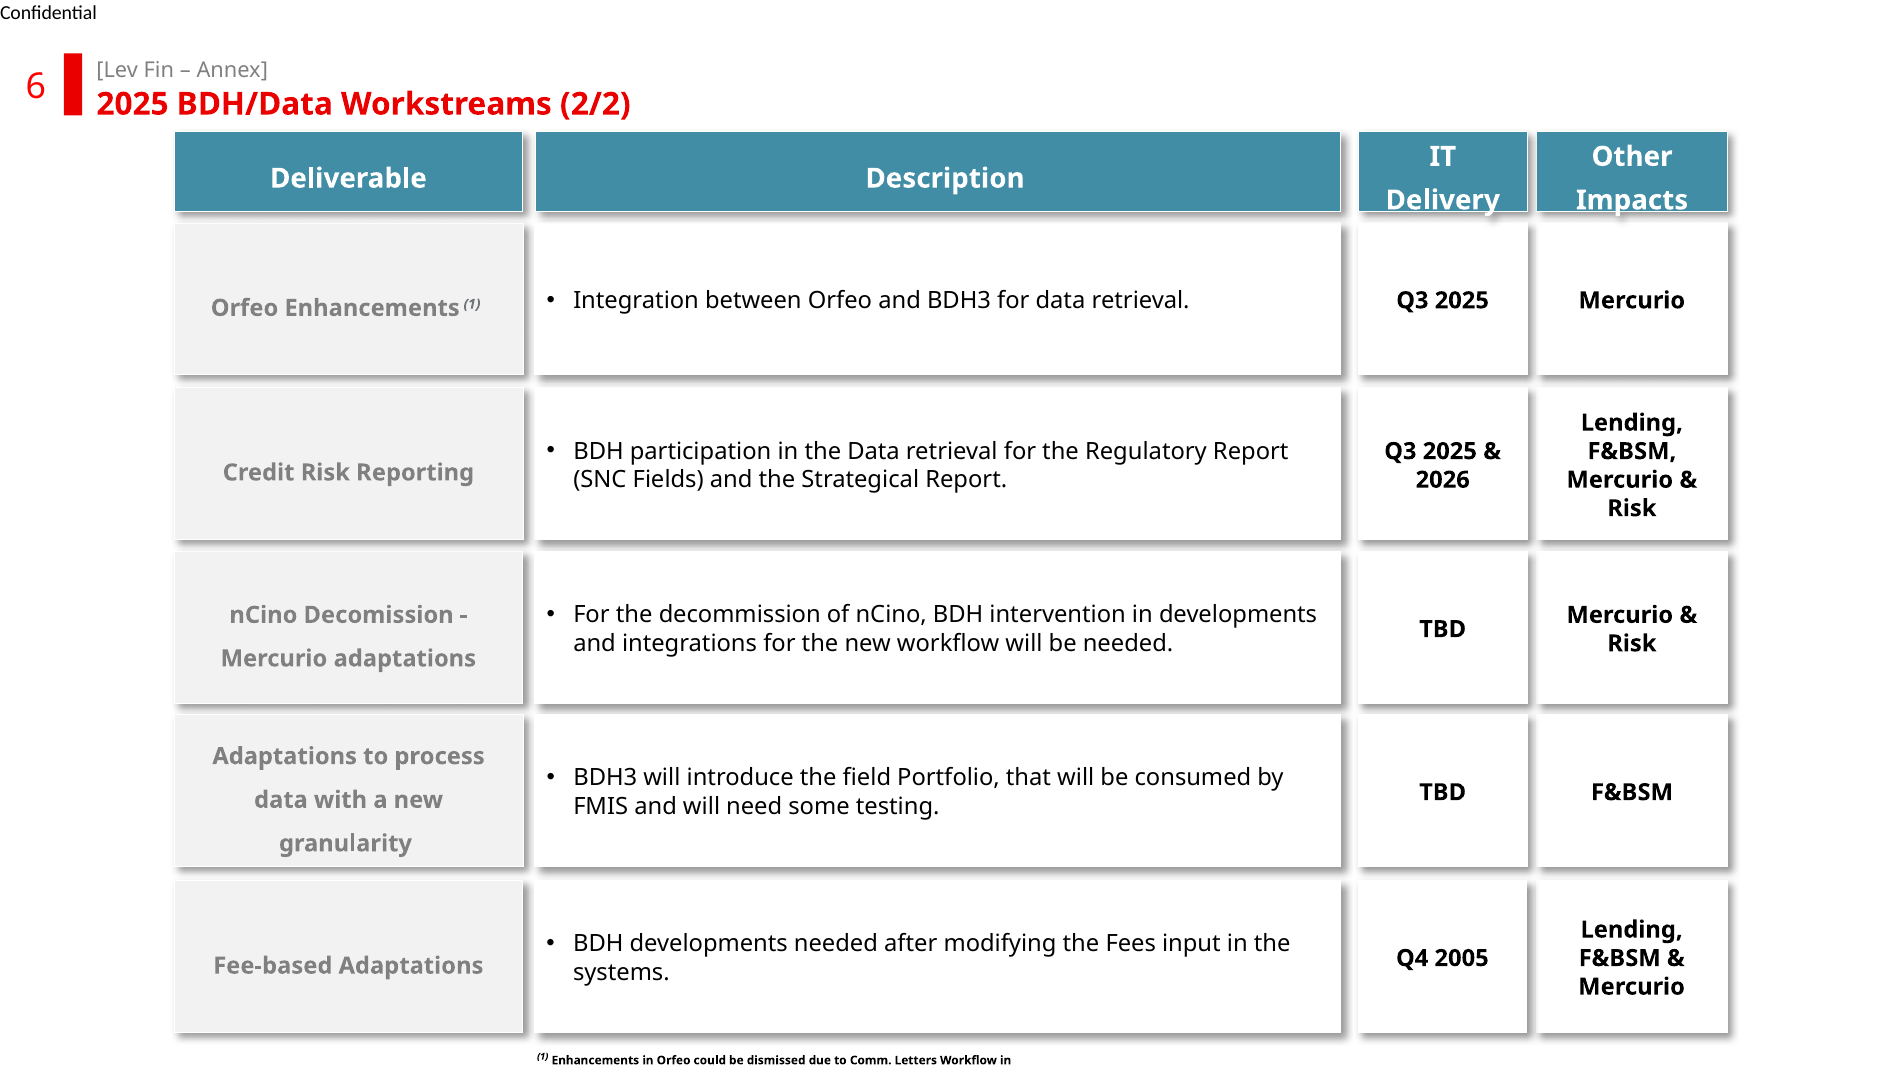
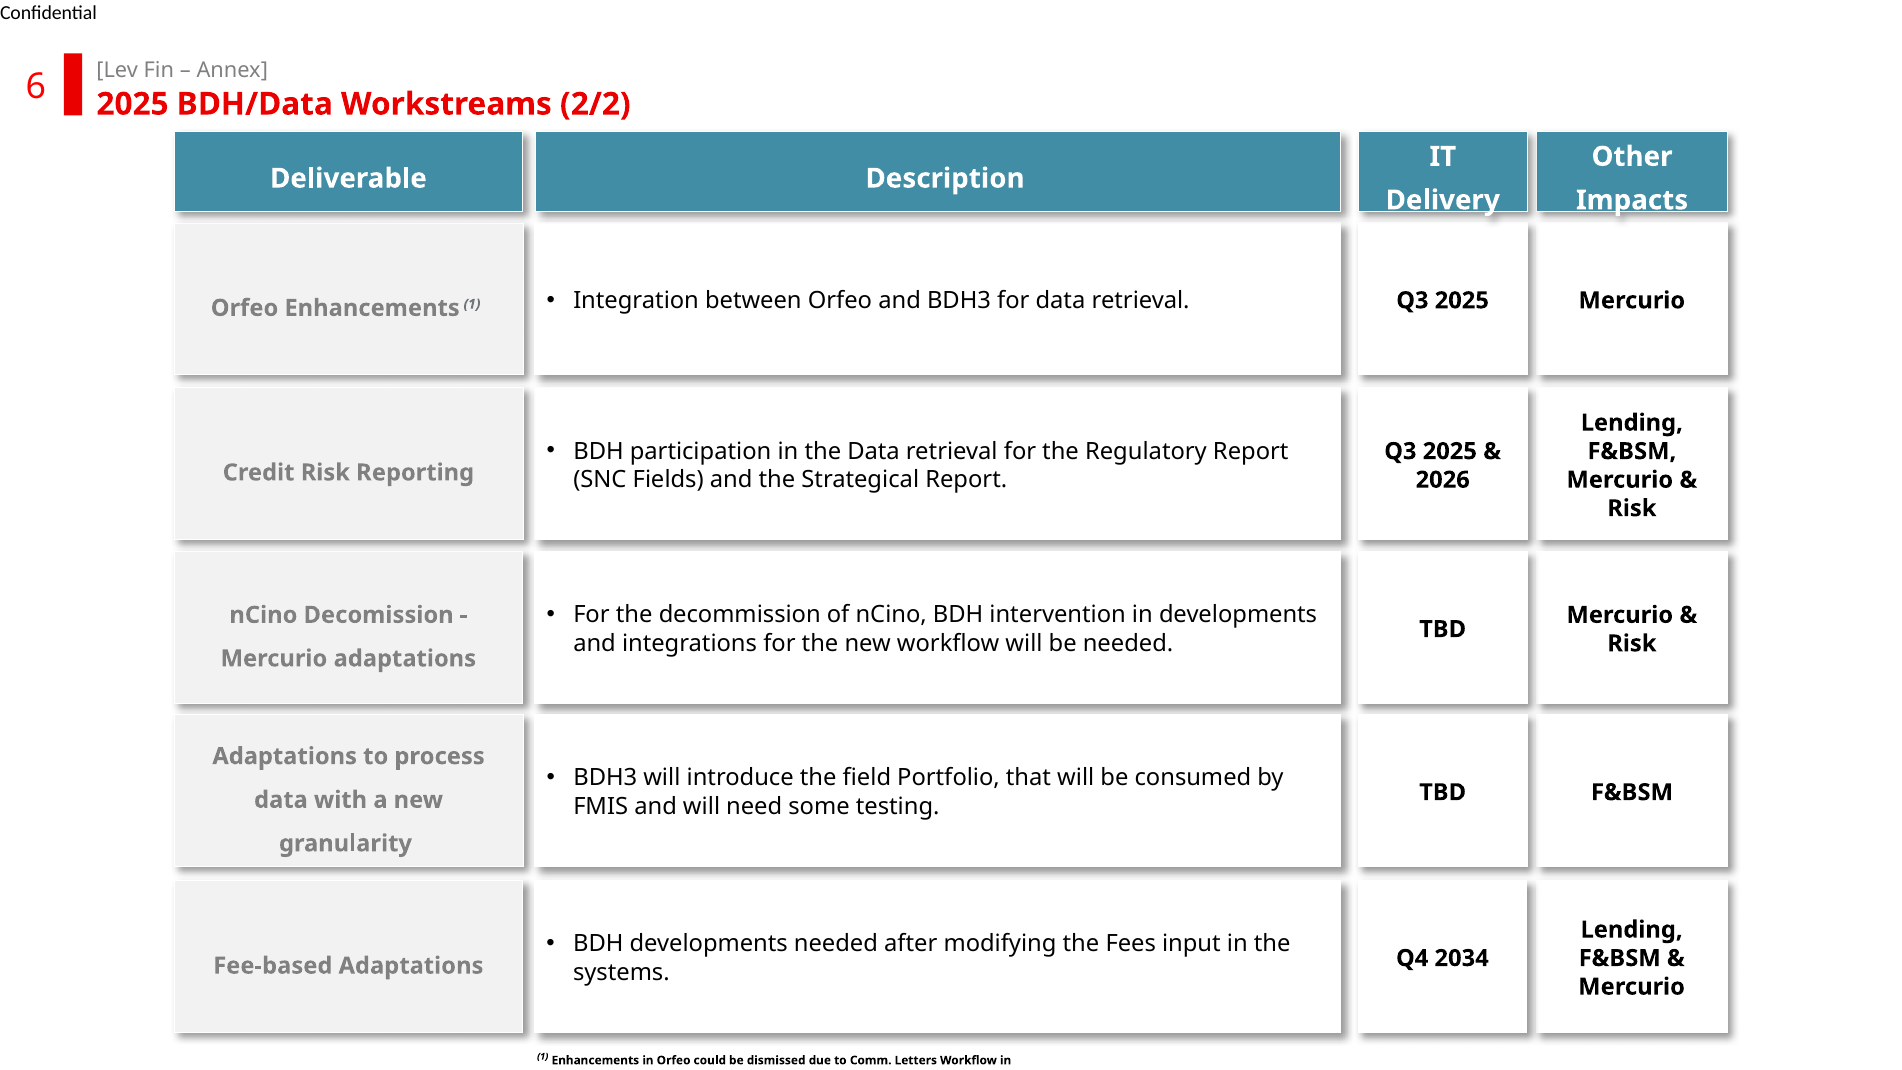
2005: 2005 -> 2034
